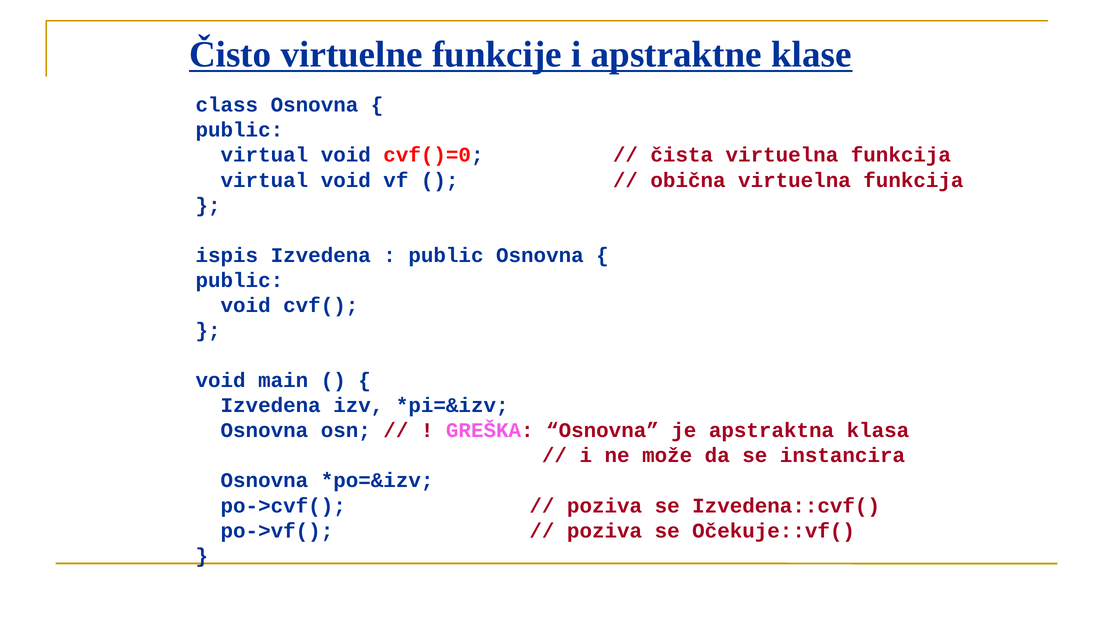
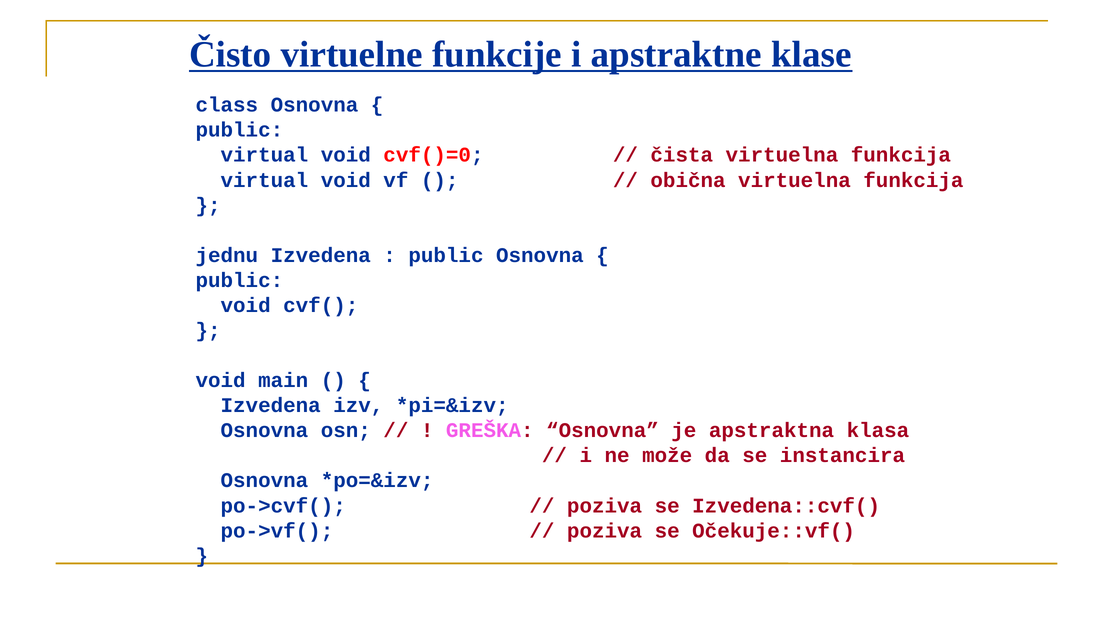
ispis: ispis -> jednu
